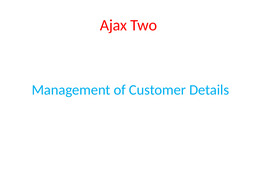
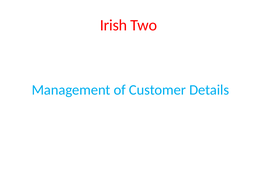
Ajax: Ajax -> Irish
